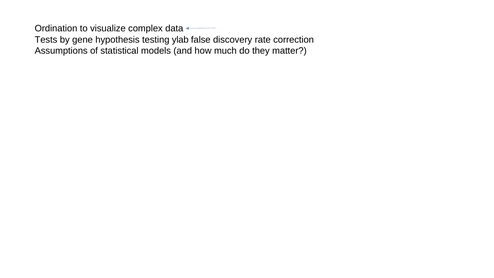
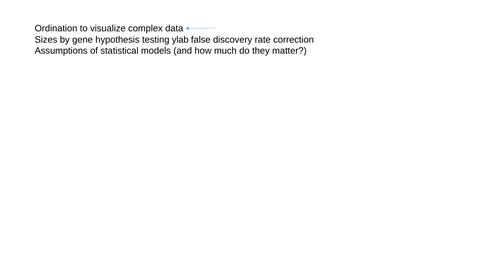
Tests: Tests -> Sizes
